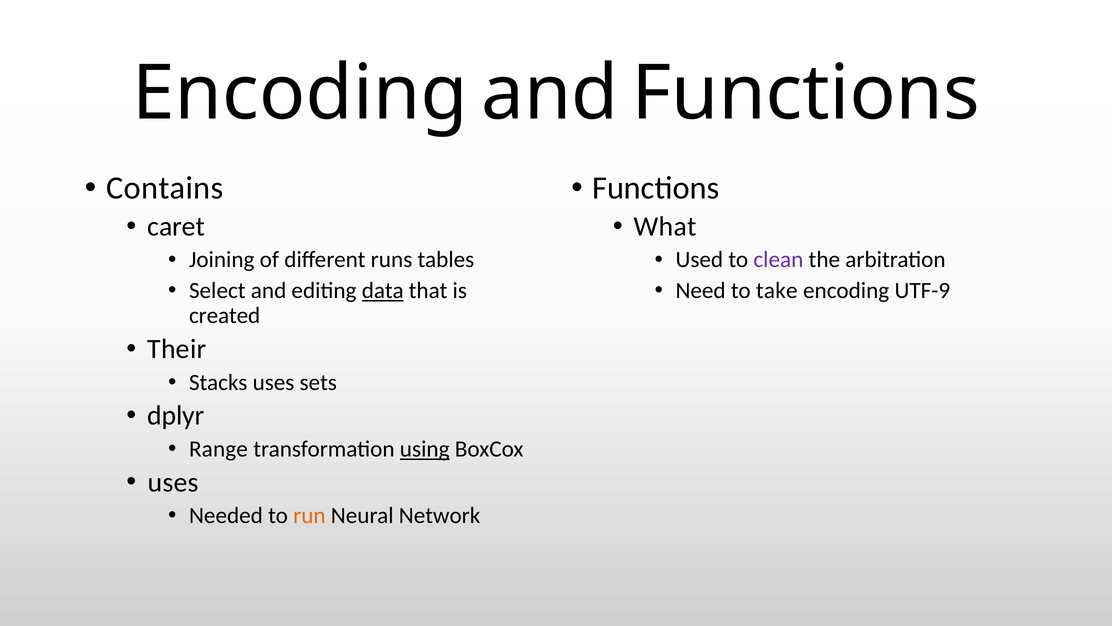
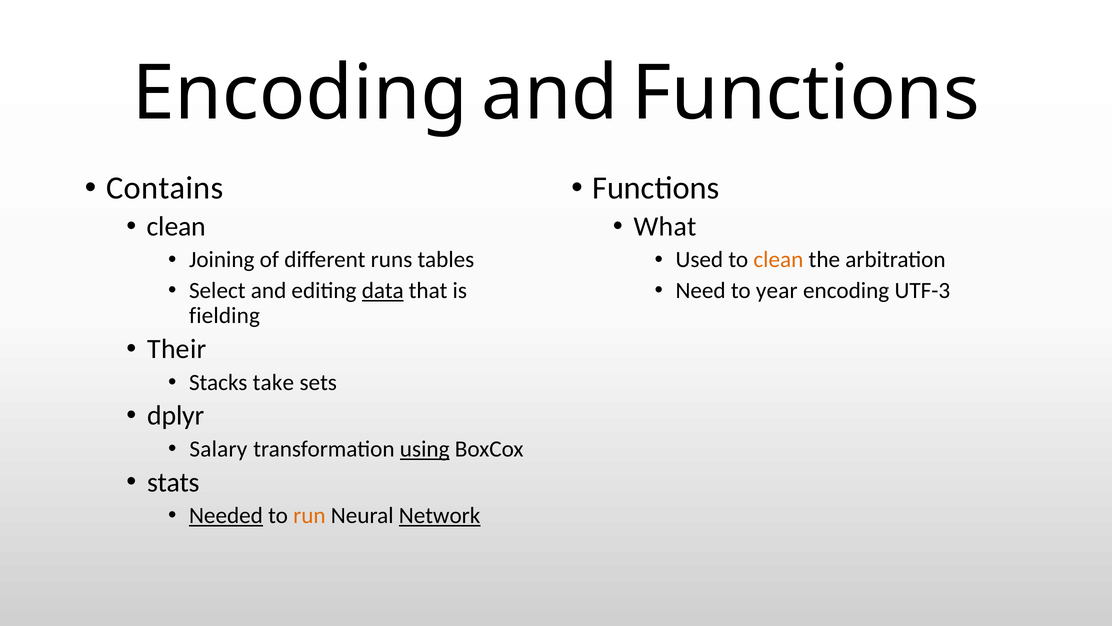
caret at (176, 226): caret -> clean
clean at (778, 260) colour: purple -> orange
take: take -> year
UTF-9: UTF-9 -> UTF-3
created: created -> fielding
Stacks uses: uses -> take
Range: Range -> Salary
uses at (173, 482): uses -> stats
Needed underline: none -> present
Network underline: none -> present
